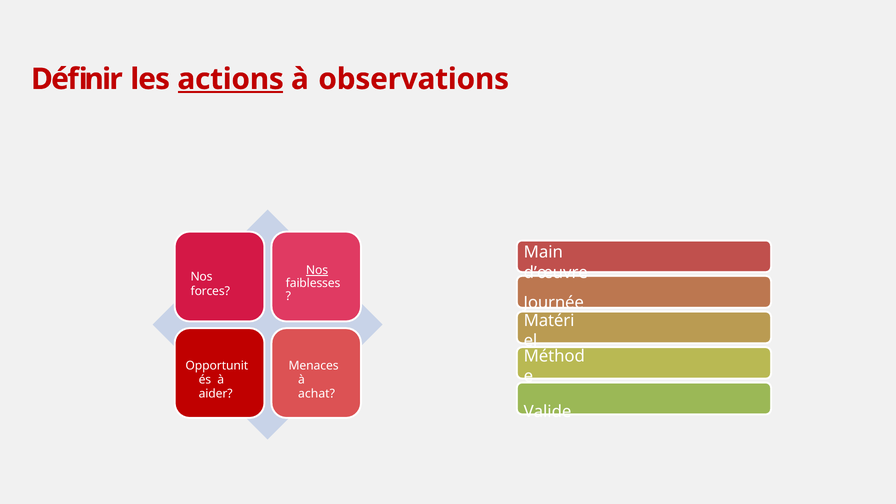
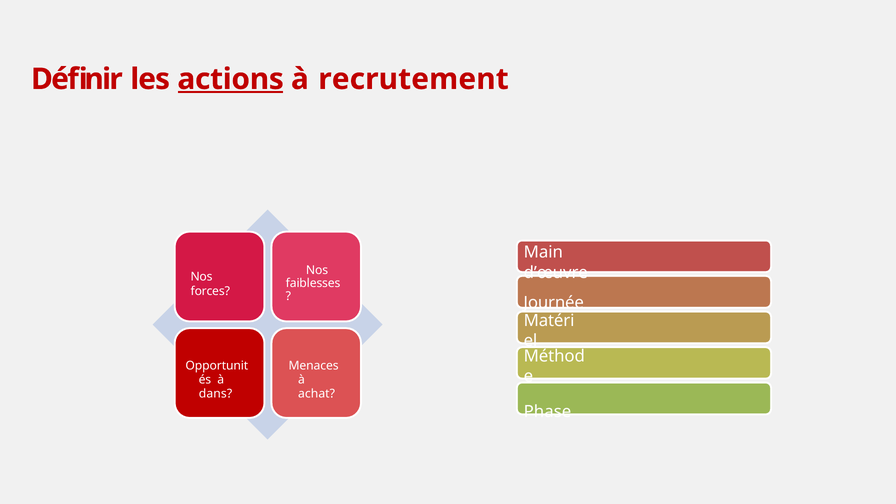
observations: observations -> recrutement
Nos at (317, 270) underline: present -> none
aider: aider -> dans
Valide: Valide -> Phase
